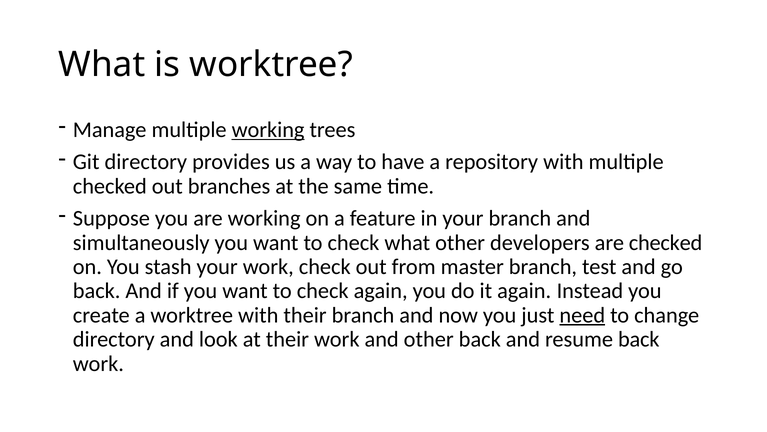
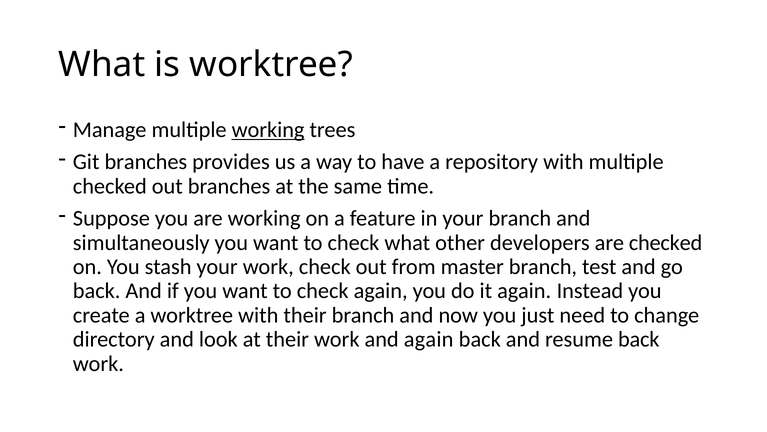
Git directory: directory -> branches
need underline: present -> none
and other: other -> again
